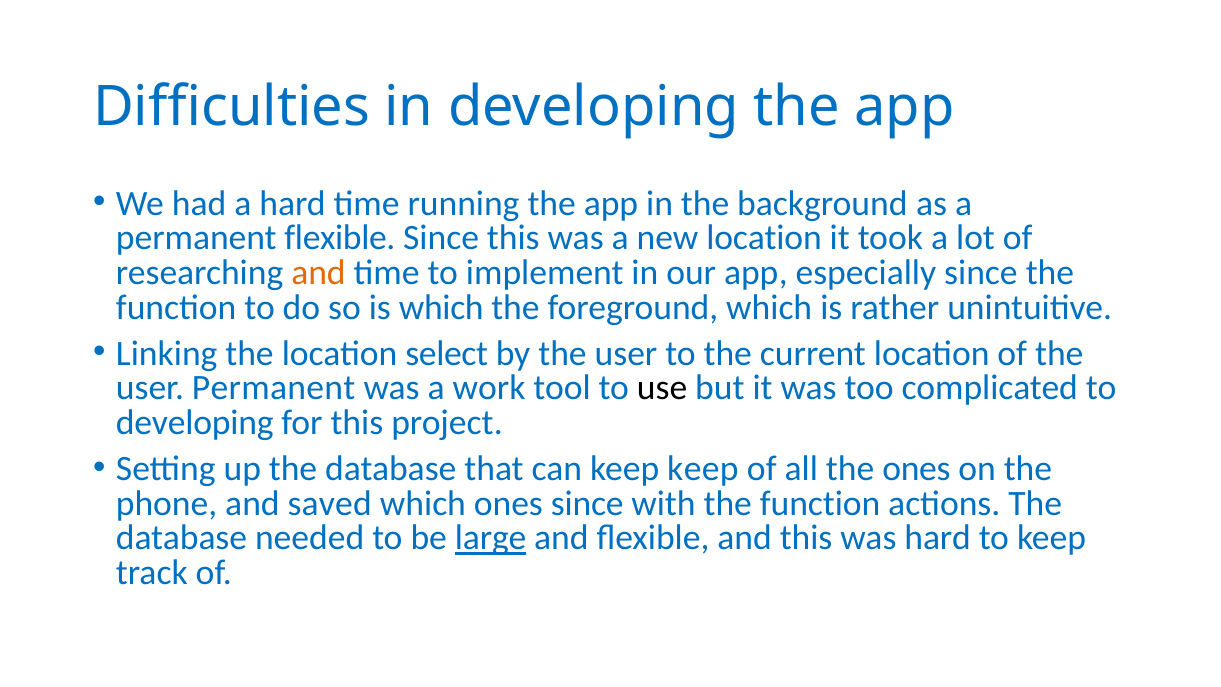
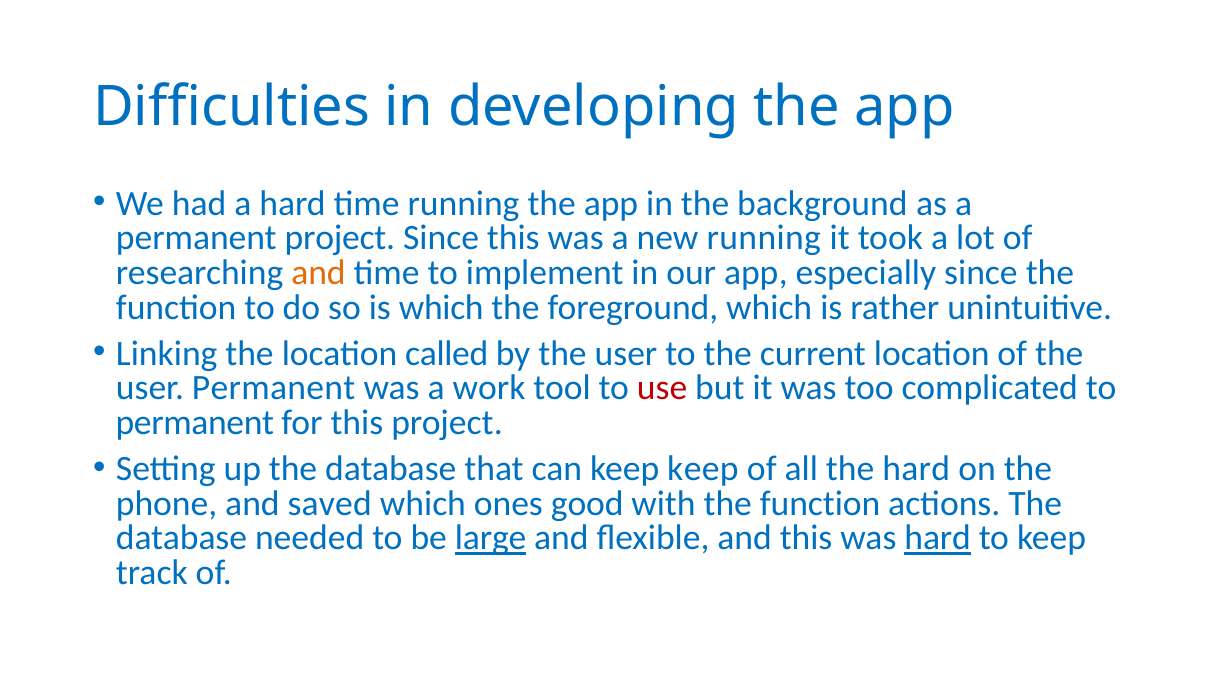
permanent flexible: flexible -> project
new location: location -> running
select: select -> called
use colour: black -> red
developing at (195, 423): developing -> permanent
the ones: ones -> hard
ones since: since -> good
hard at (938, 538) underline: none -> present
